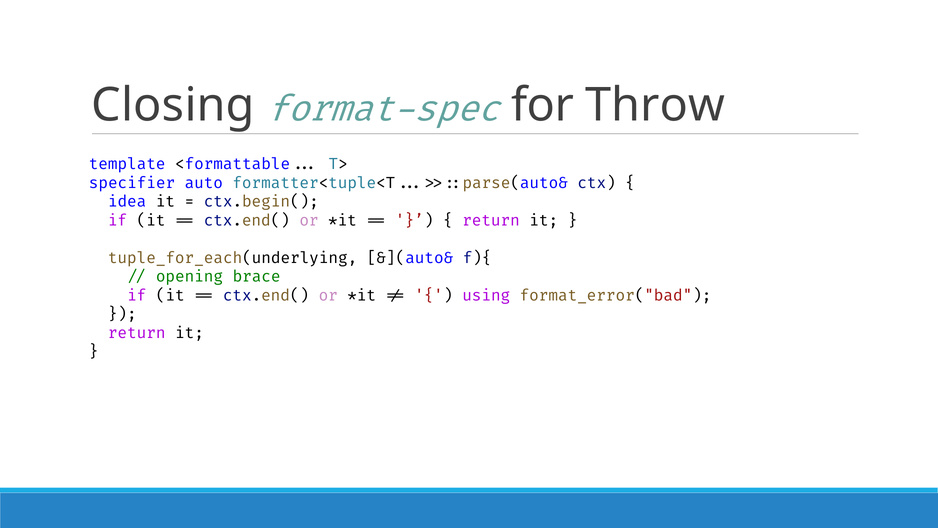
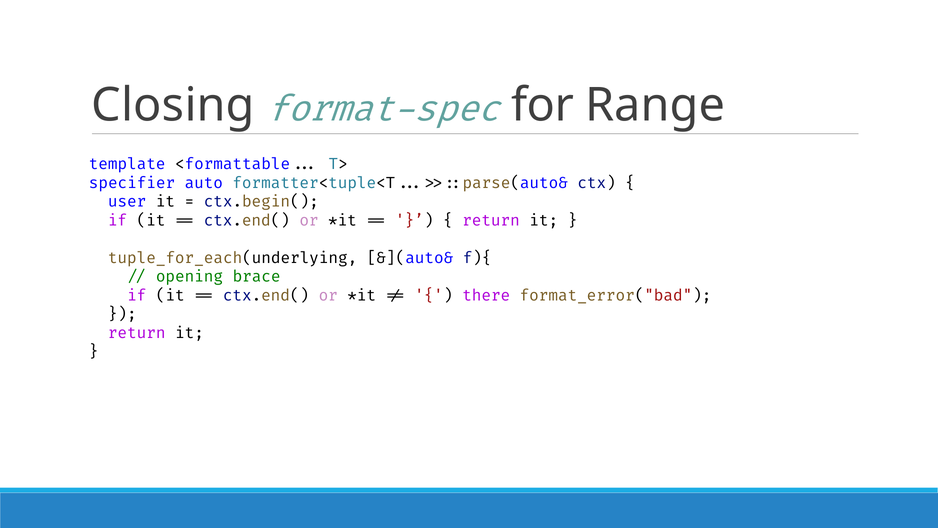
Throw: Throw -> Range
idea: idea -> user
using: using -> there
